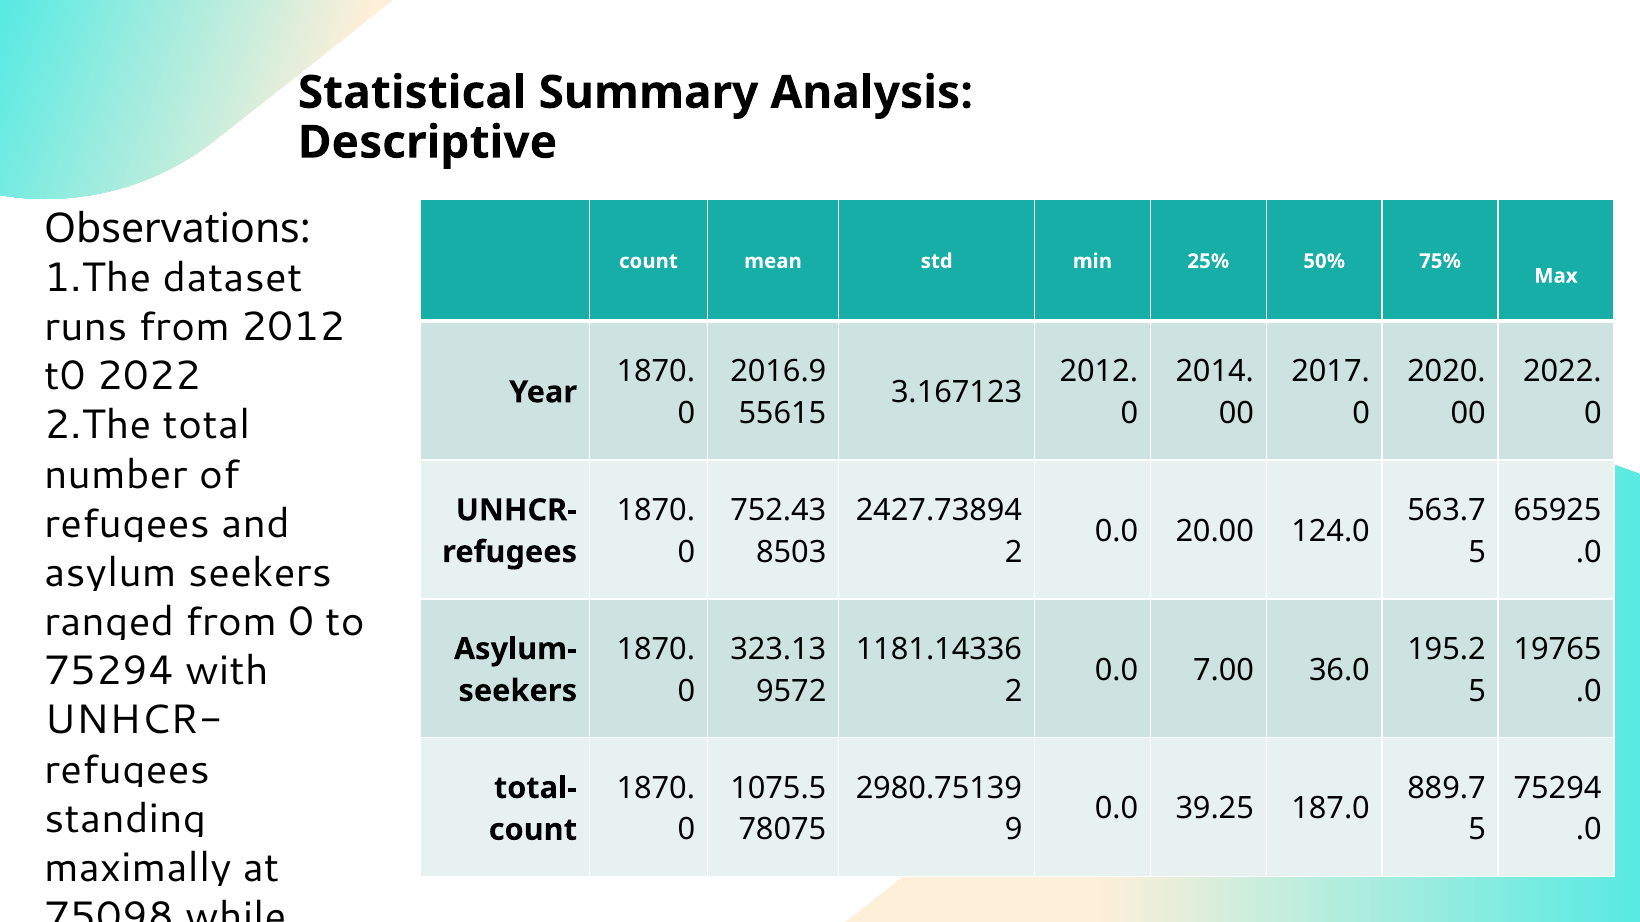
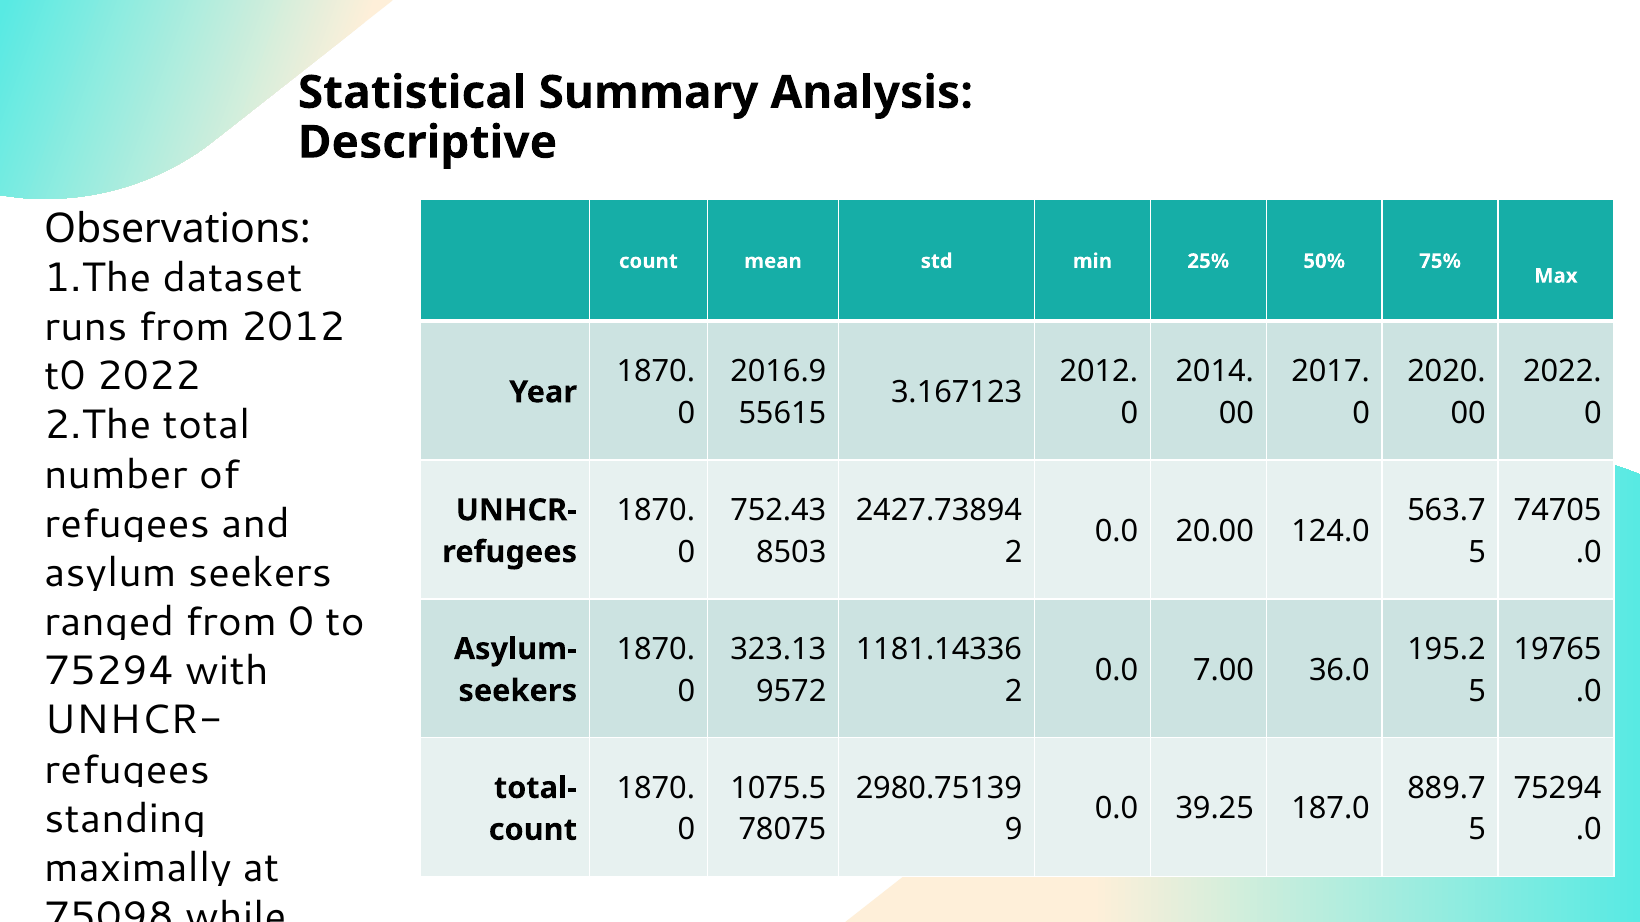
65925: 65925 -> 74705
